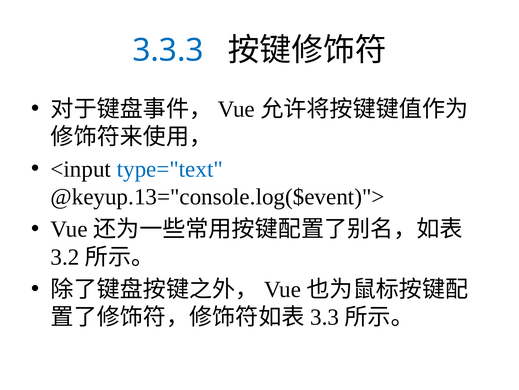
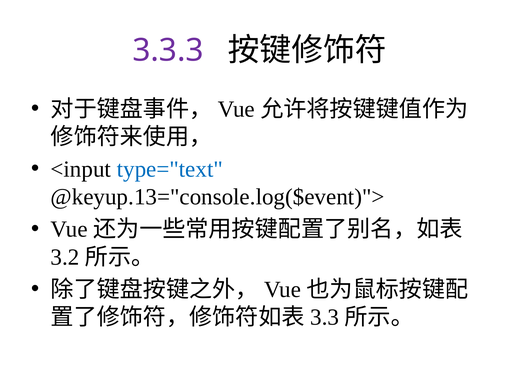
3.3.3 colour: blue -> purple
